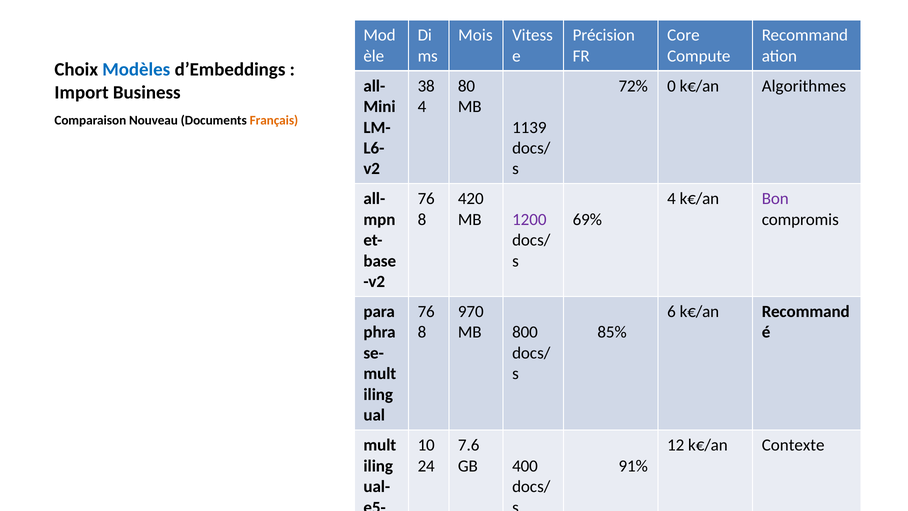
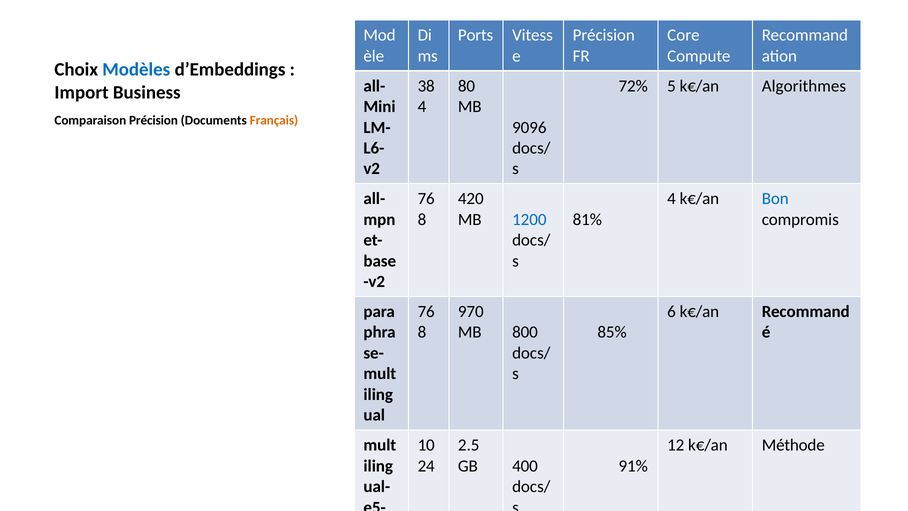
Mois: Mois -> Ports
0: 0 -> 5
Comparaison Nouveau: Nouveau -> Précision
1139: 1139 -> 9096
Bon colour: purple -> blue
1200 colour: purple -> blue
69%: 69% -> 81%
7.6: 7.6 -> 2.5
Contexte: Contexte -> Méthode
